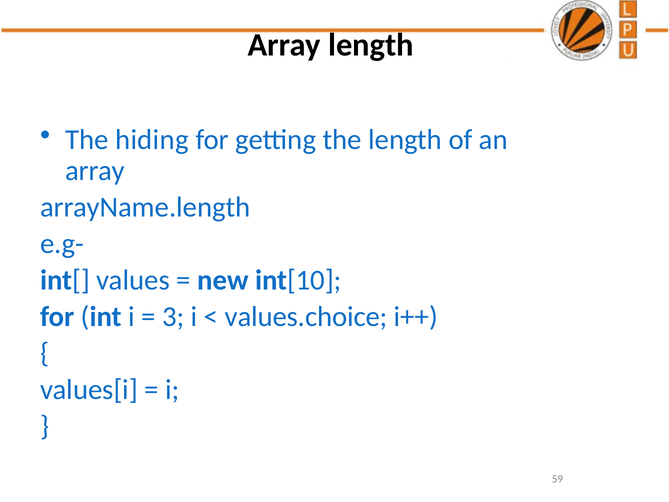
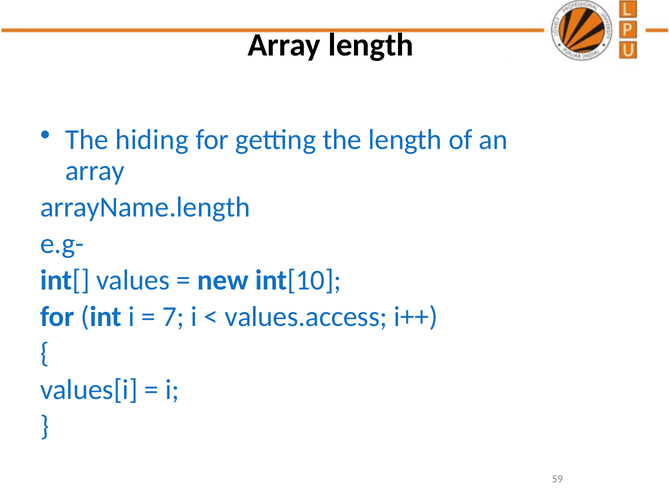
3: 3 -> 7
values.choice: values.choice -> values.access
